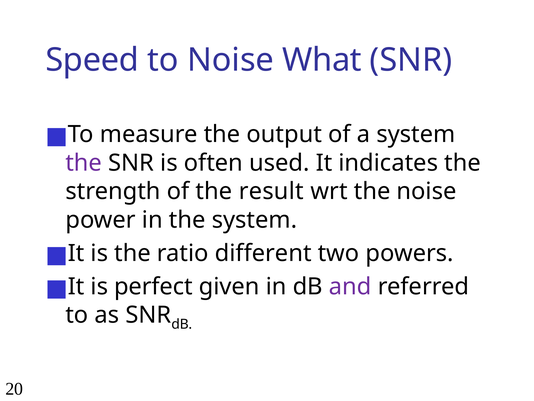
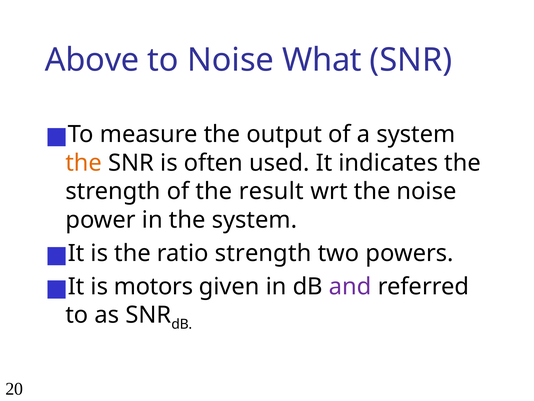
Speed: Speed -> Above
the at (84, 163) colour: purple -> orange
ratio different: different -> strength
perfect: perfect -> motors
